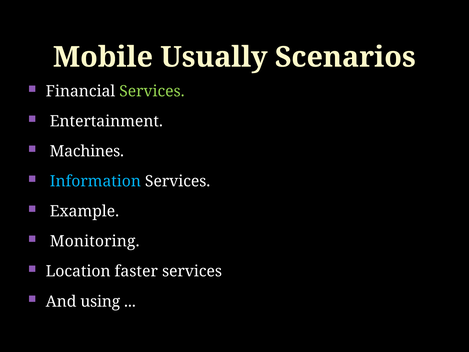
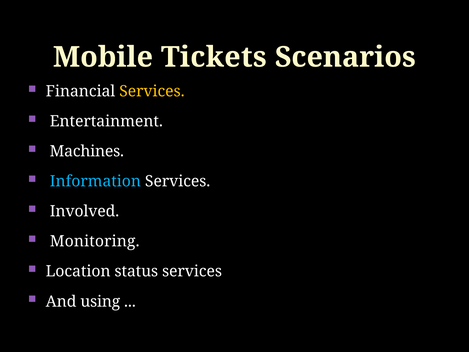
Usually: Usually -> Tickets
Services at (152, 91) colour: light green -> yellow
Example: Example -> Involved
faster: faster -> status
